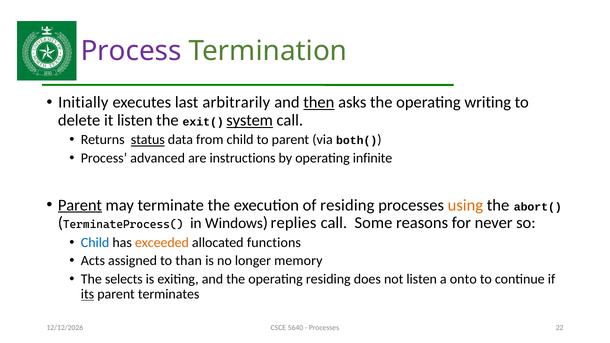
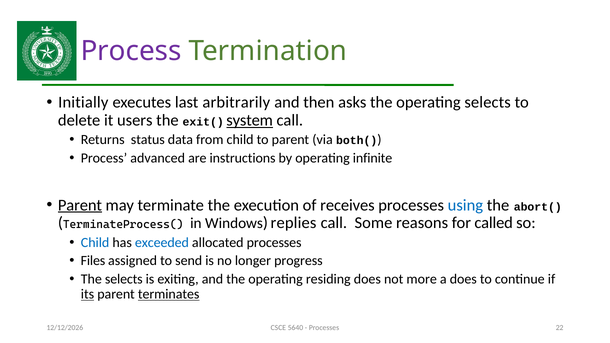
then underline: present -> none
operating writing: writing -> selects
it listen: listen -> users
status underline: present -> none
of residing: residing -> receives
using colour: orange -> blue
never: never -> called
exceeded colour: orange -> blue
allocated functions: functions -> processes
Acts: Acts -> Files
than: than -> send
memory: memory -> progress
not listen: listen -> more
a onto: onto -> does
terminates underline: none -> present
